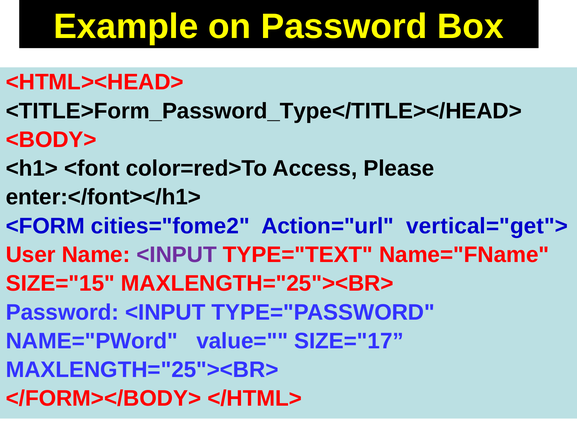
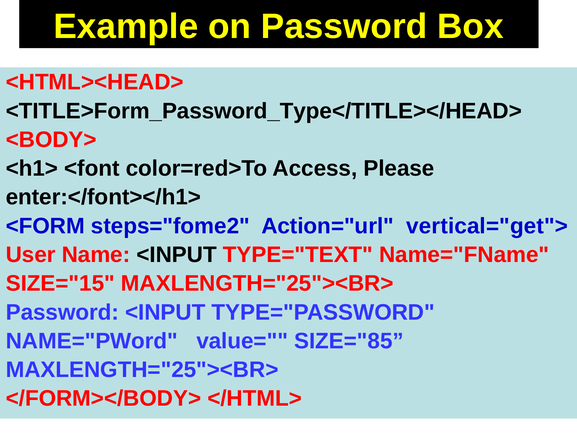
cities="fome2: cities="fome2 -> steps="fome2
<INPUT at (177, 255) colour: purple -> black
SIZE="17: SIZE="17 -> SIZE="85
